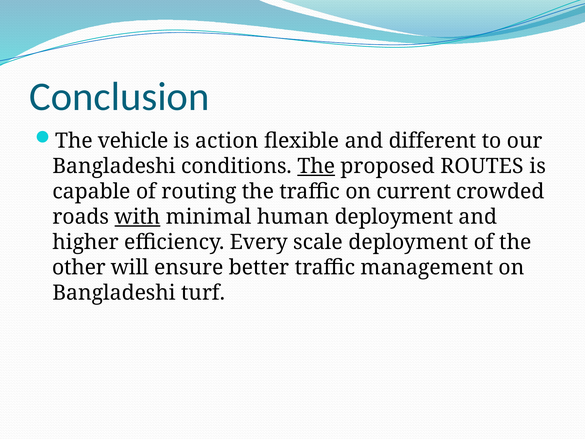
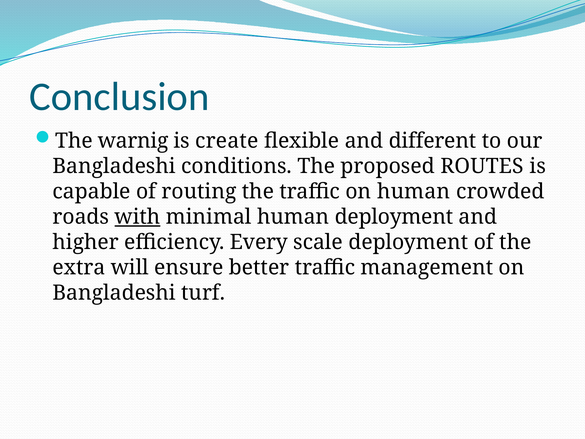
vehicle: vehicle -> warnig
action: action -> create
The at (316, 166) underline: present -> none
on current: current -> human
other: other -> extra
